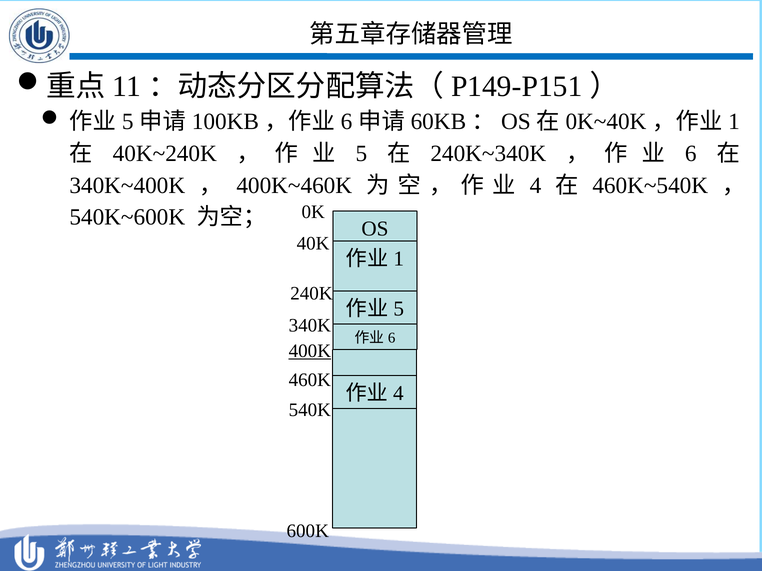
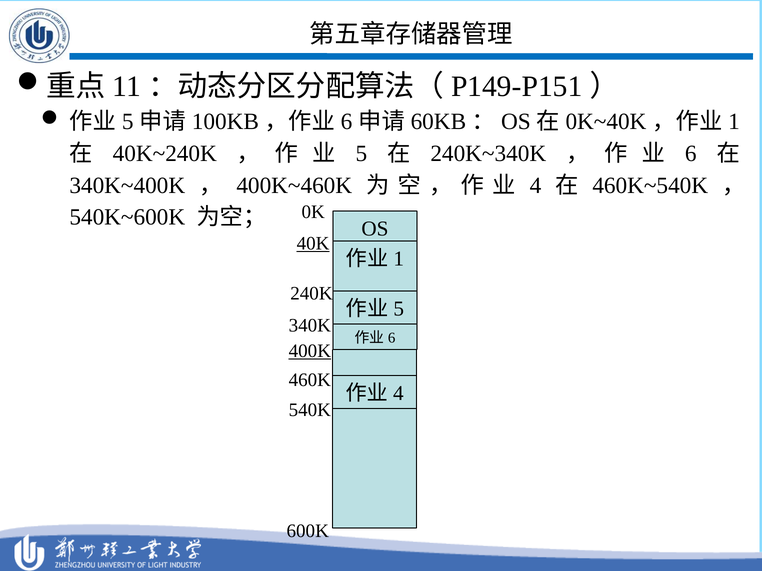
40K underline: none -> present
